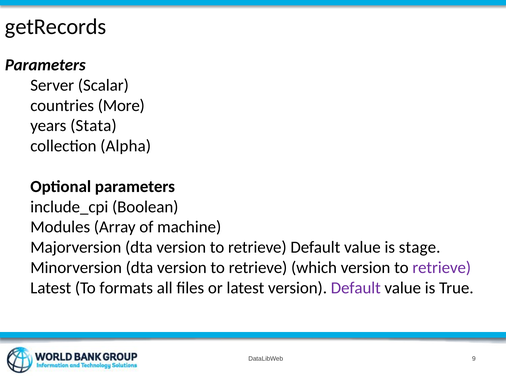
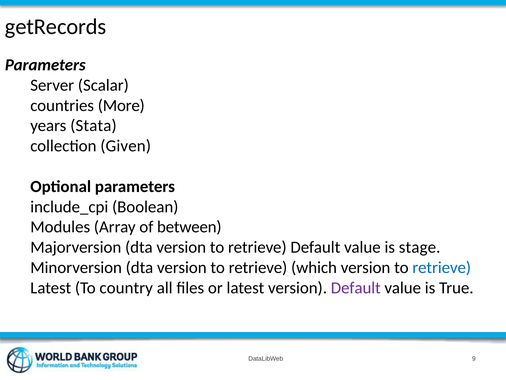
Alpha: Alpha -> Given
machine: machine -> between
retrieve at (442, 267) colour: purple -> blue
formats: formats -> country
